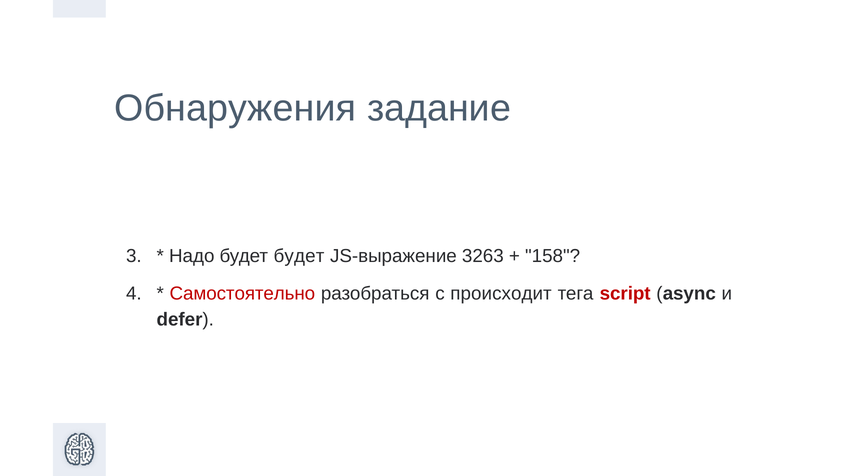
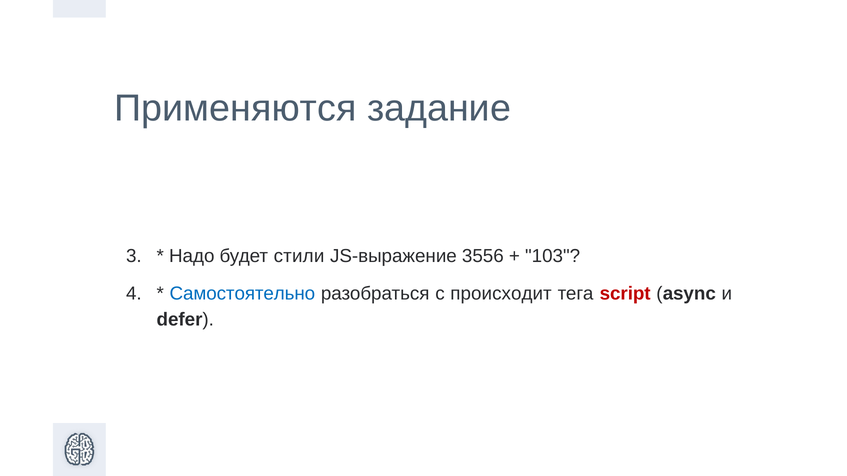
Обнаружения: Обнаружения -> Применяются
будет будет: будет -> стили
3263: 3263 -> 3556
158: 158 -> 103
Самостоятельно colour: red -> blue
